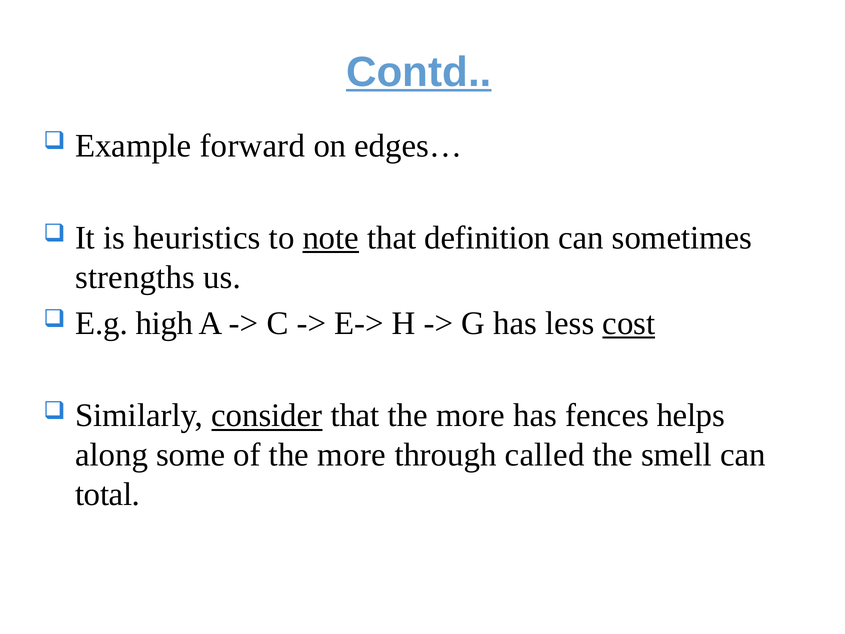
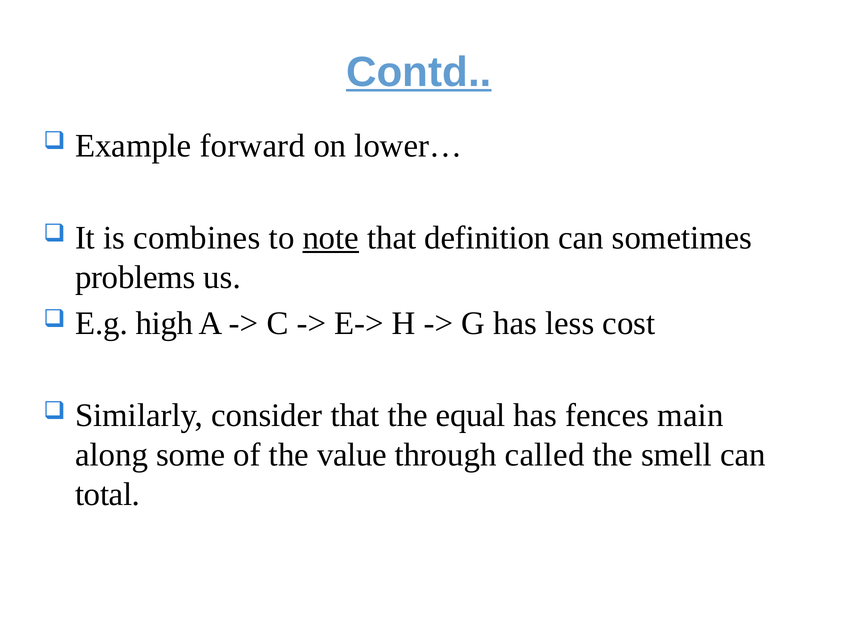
edges…: edges… -> lower…
heuristics: heuristics -> combines
strengths: strengths -> problems
cost underline: present -> none
consider underline: present -> none
that the more: more -> equal
helps: helps -> main
of the more: more -> value
